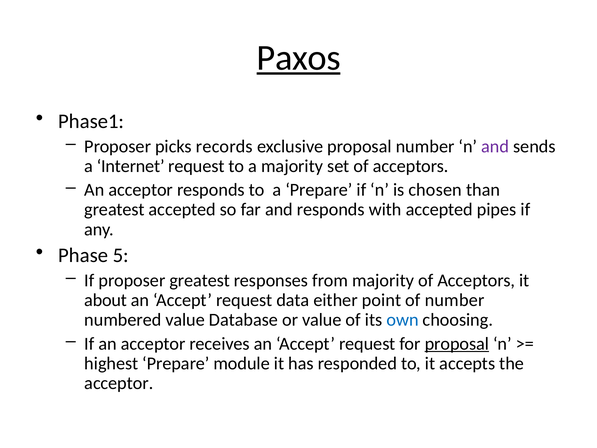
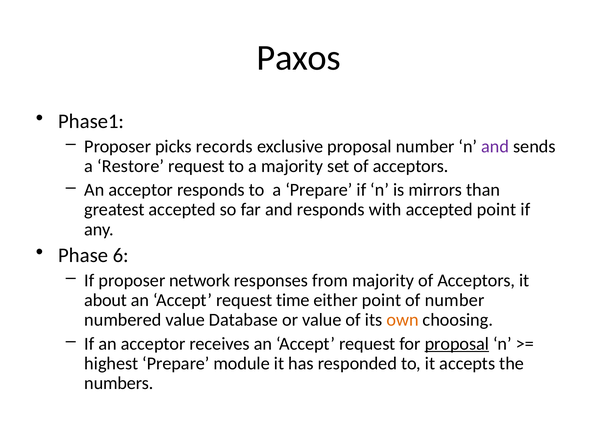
Paxos underline: present -> none
Internet: Internet -> Restore
chosen: chosen -> mirrors
accepted pipes: pipes -> point
5: 5 -> 6
proposer greatest: greatest -> network
data: data -> time
own colour: blue -> orange
acceptor at (119, 383): acceptor -> numbers
